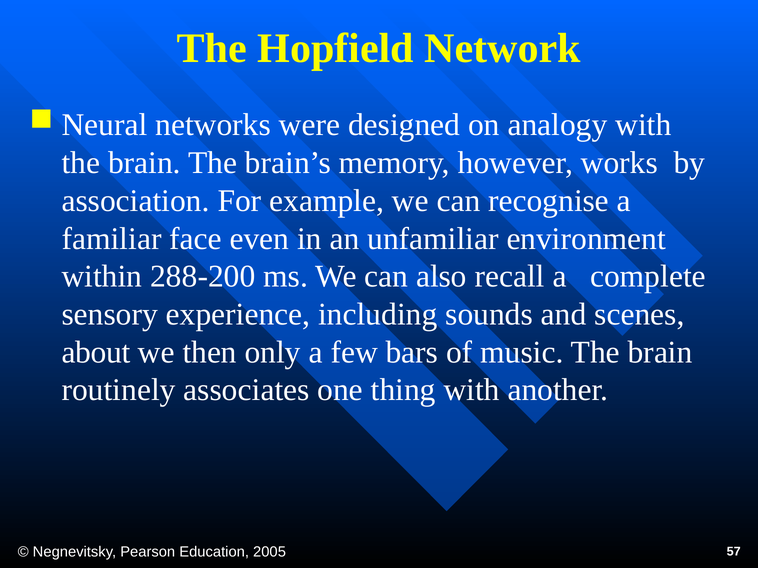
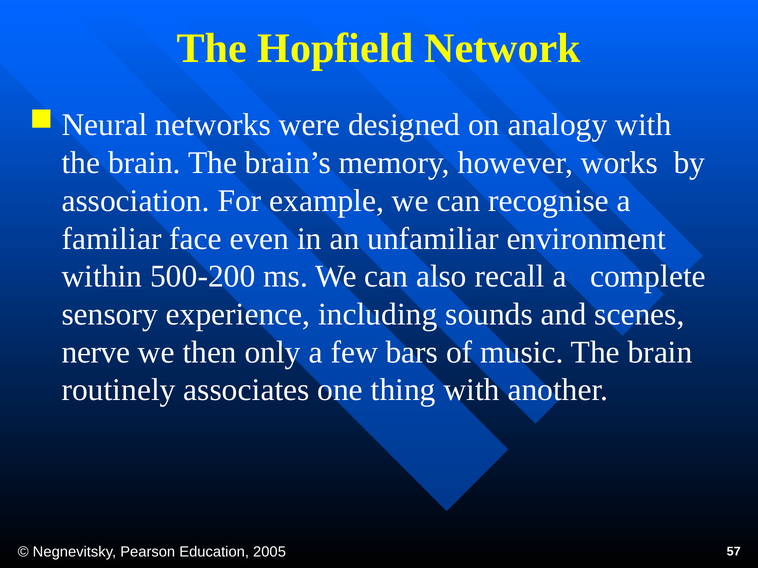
288-200: 288-200 -> 500-200
about: about -> nerve
